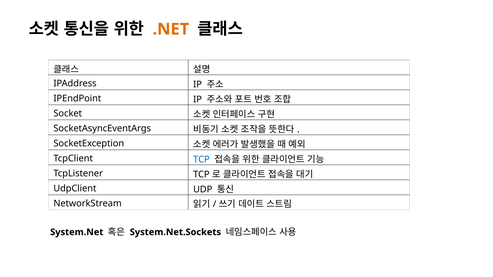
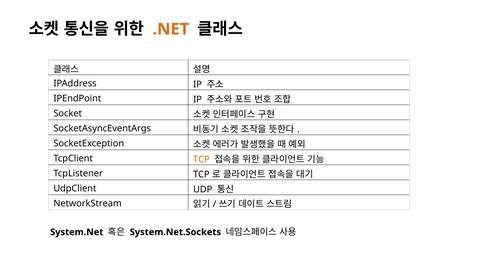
TCP at (201, 160) colour: blue -> orange
